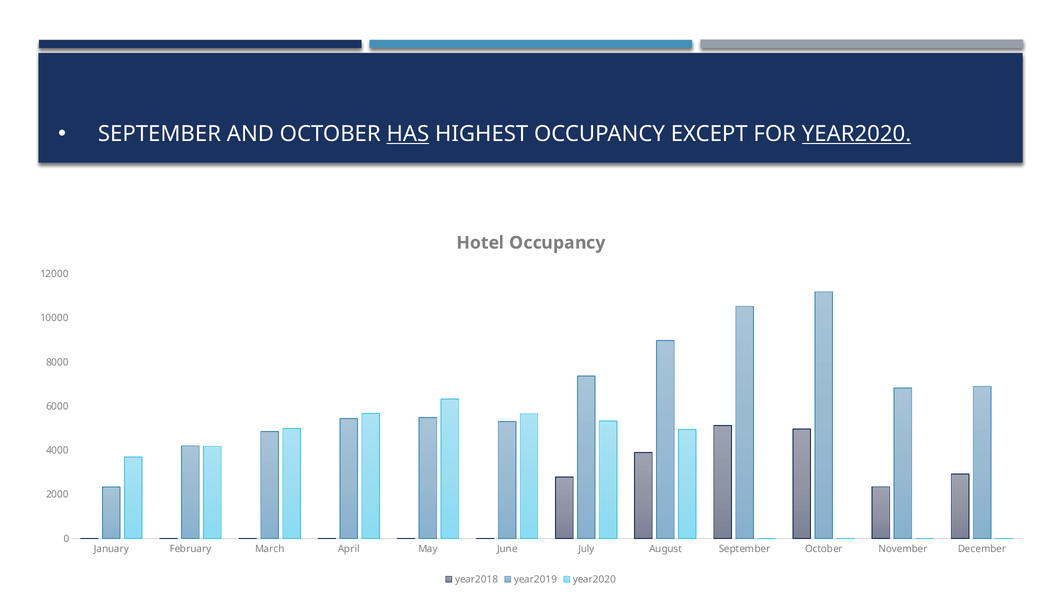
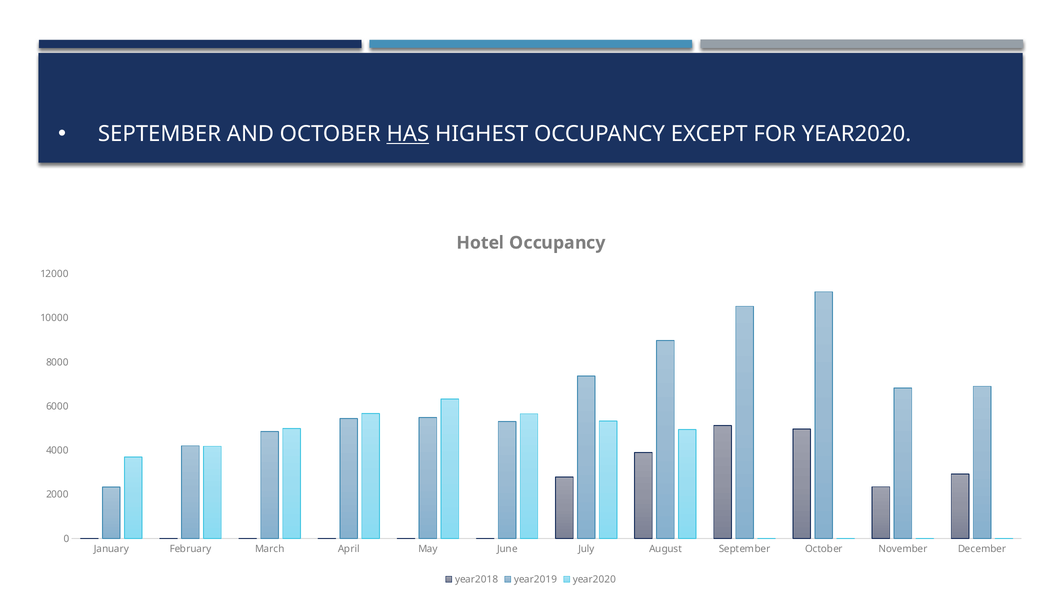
YEAR2020 at (856, 134) underline: present -> none
